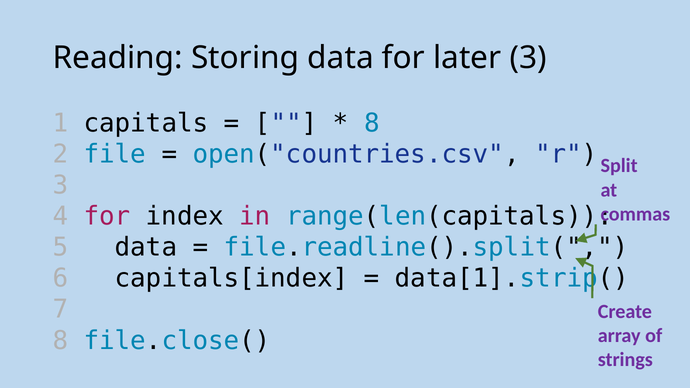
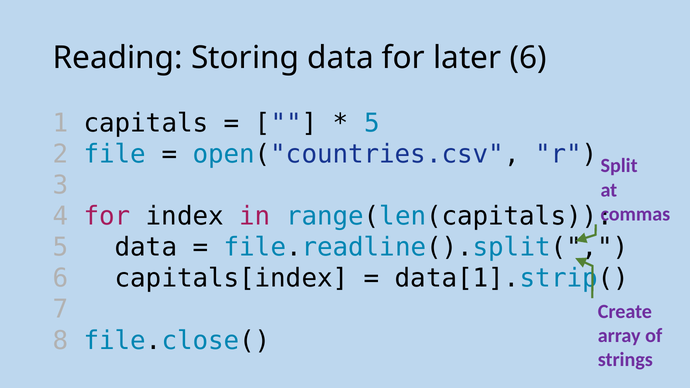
later 3: 3 -> 6
8 at (372, 123): 8 -> 5
